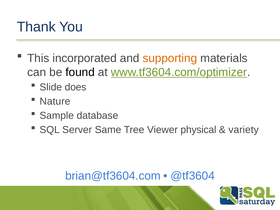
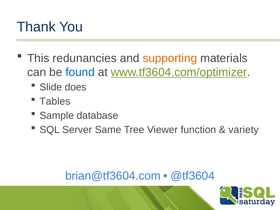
incorporated: incorporated -> redunancies
found colour: black -> blue
Nature: Nature -> Tables
physical: physical -> function
